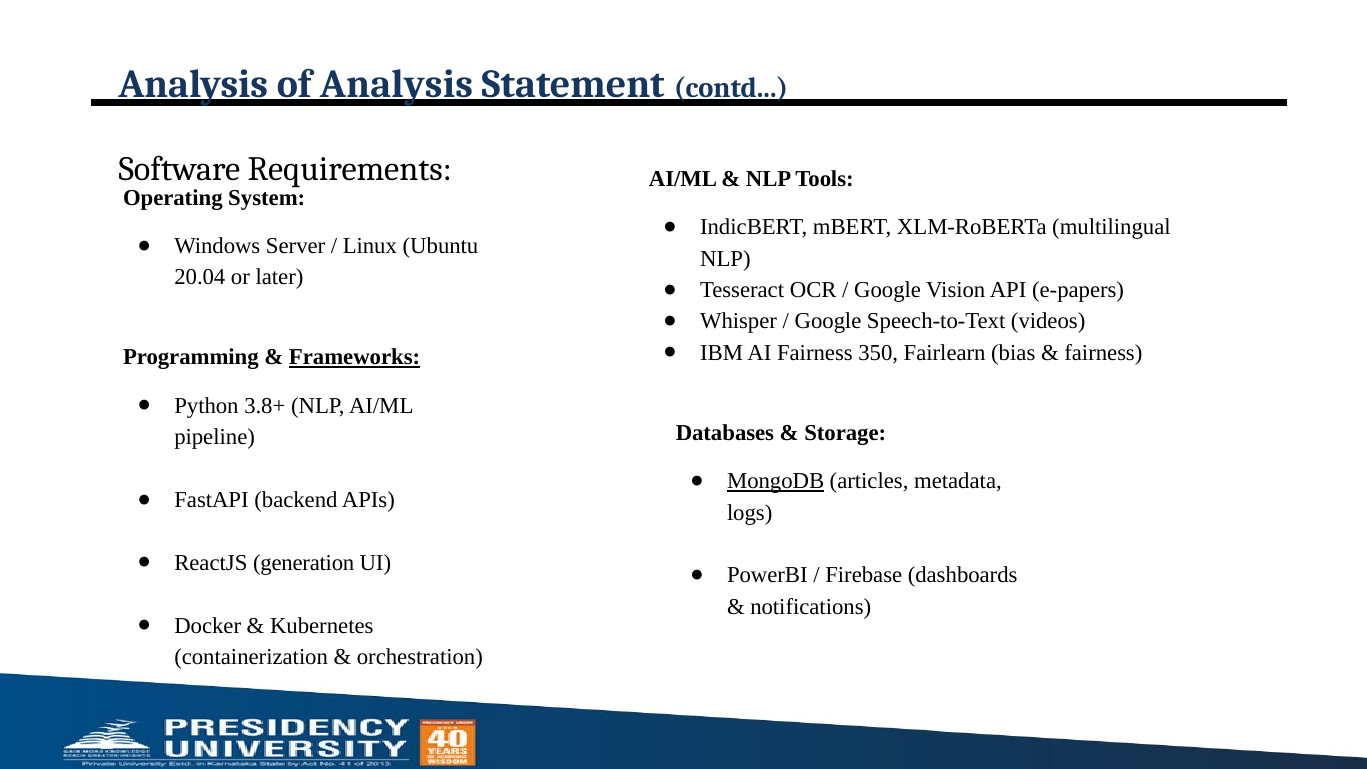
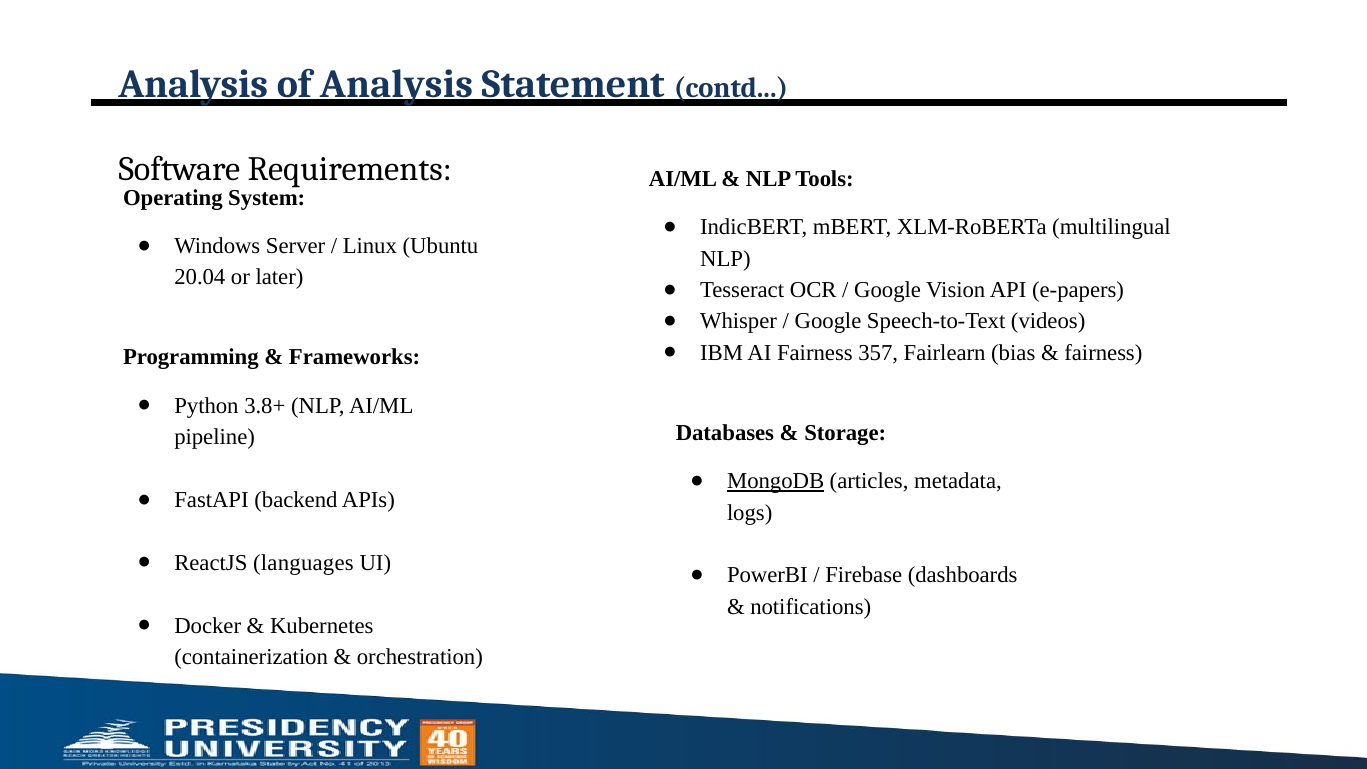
350: 350 -> 357
Frameworks underline: present -> none
generation: generation -> languages
